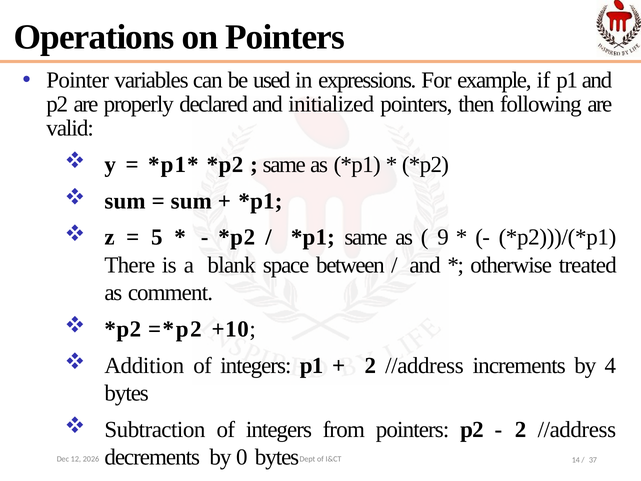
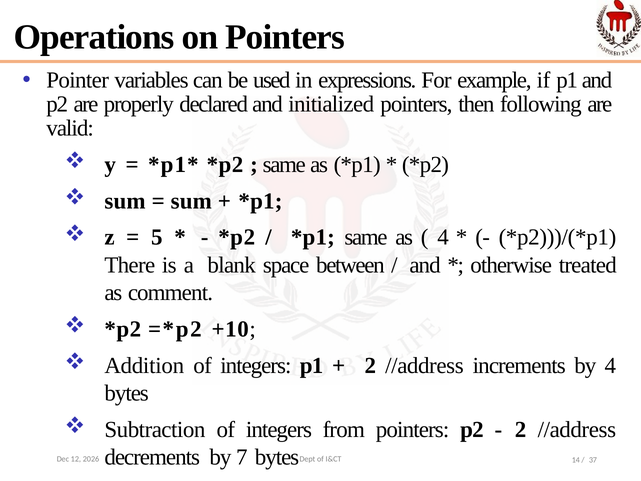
9 at (443, 237): 9 -> 4
0: 0 -> 7
